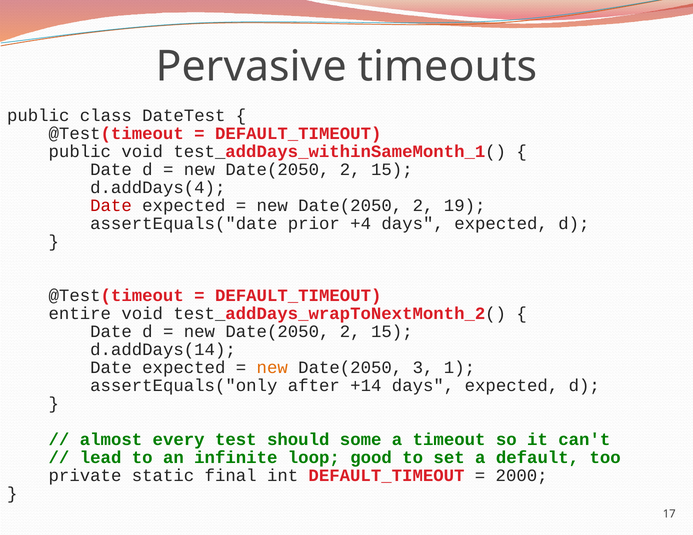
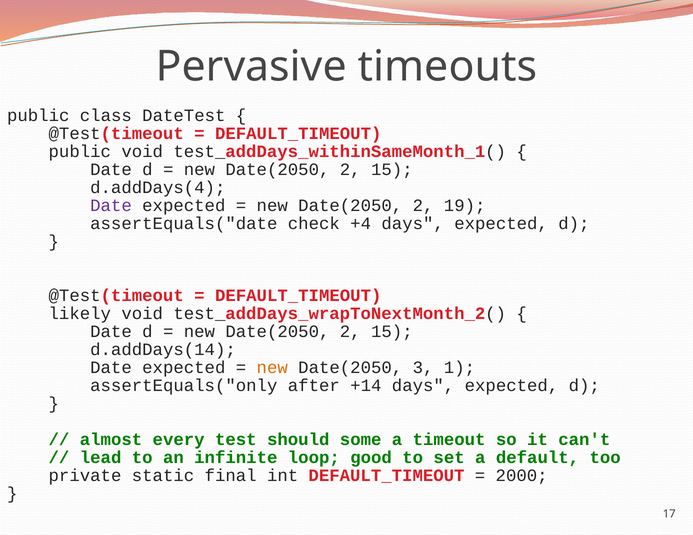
Date at (111, 206) colour: red -> purple
prior: prior -> check
entire: entire -> likely
